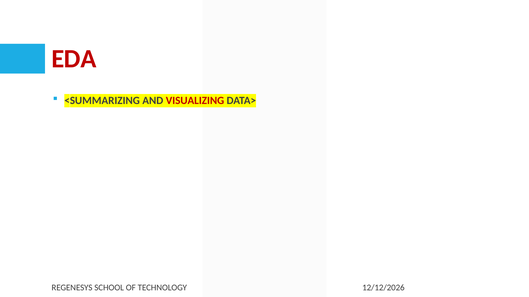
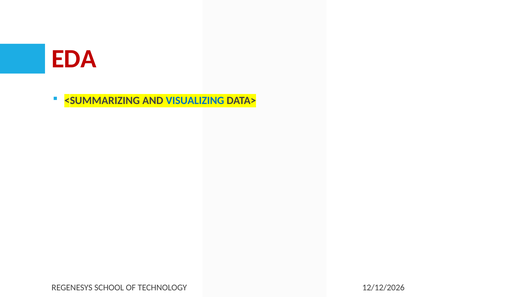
VISUALIZING colour: red -> blue
